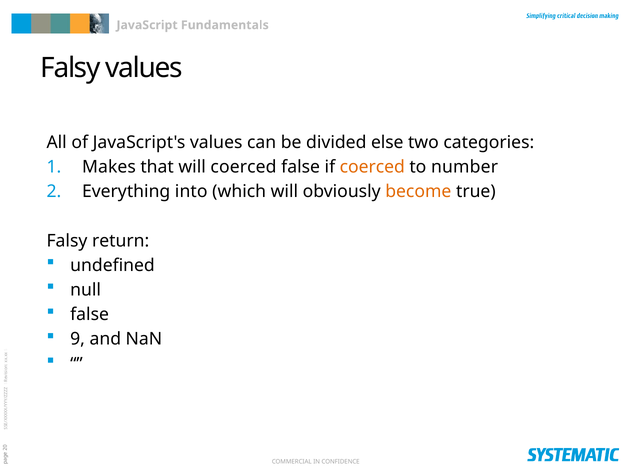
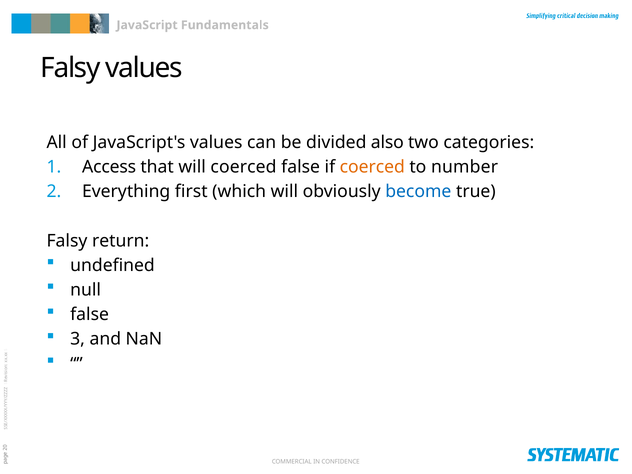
else: else -> also
Makes: Makes -> Access
into: into -> first
become colour: orange -> blue
9: 9 -> 3
